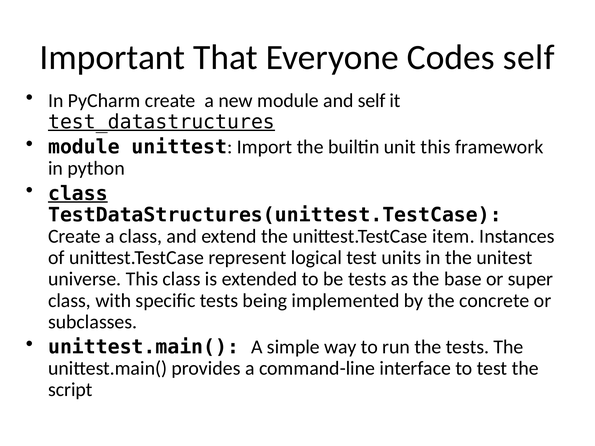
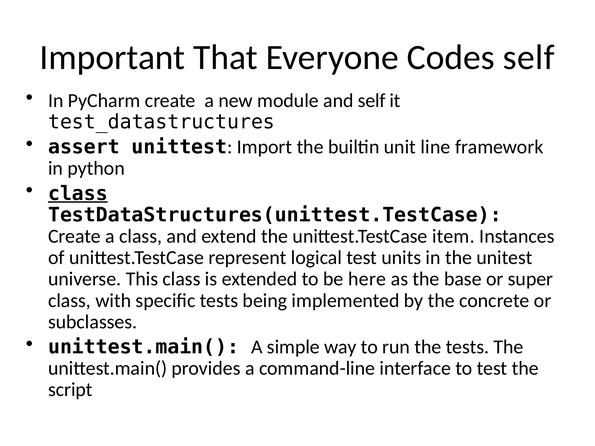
test_datastructures underline: present -> none
module at (84, 147): module -> assert
unit this: this -> line
be tests: tests -> here
